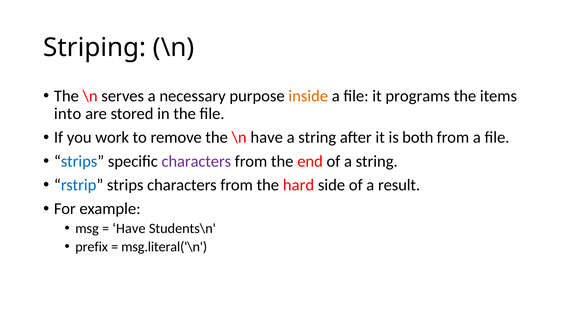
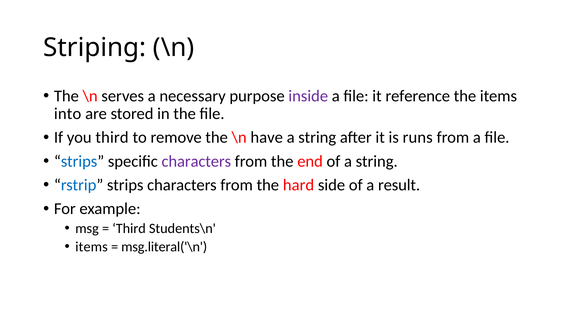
inside colour: orange -> purple
programs: programs -> reference
you work: work -> third
both: both -> runs
Have at (129, 229): Have -> Third
prefix at (92, 247): prefix -> items
